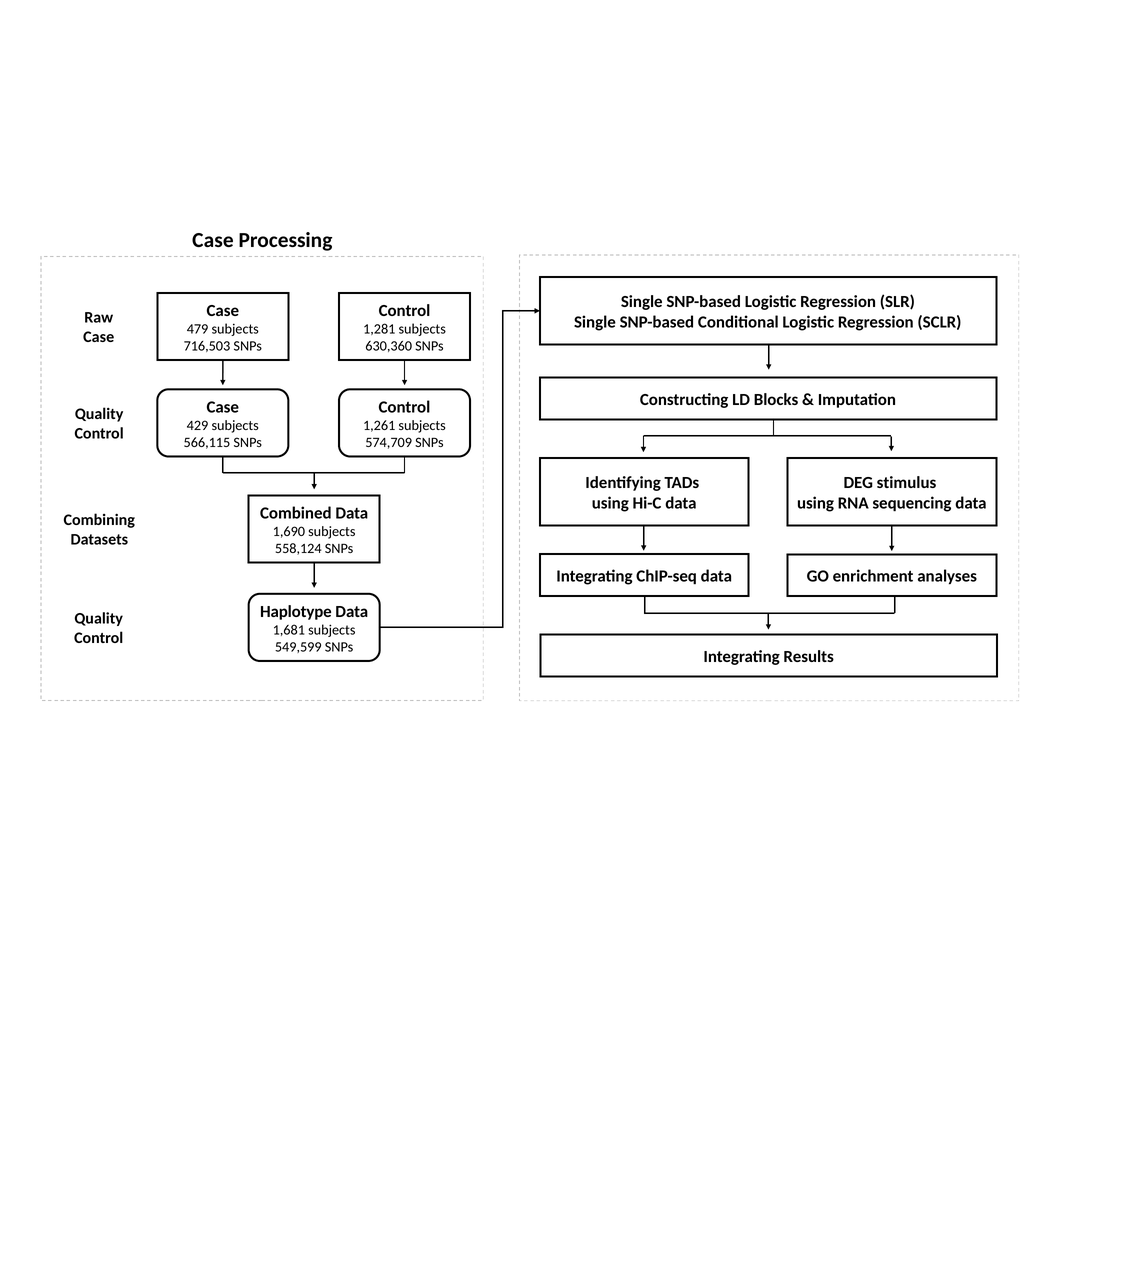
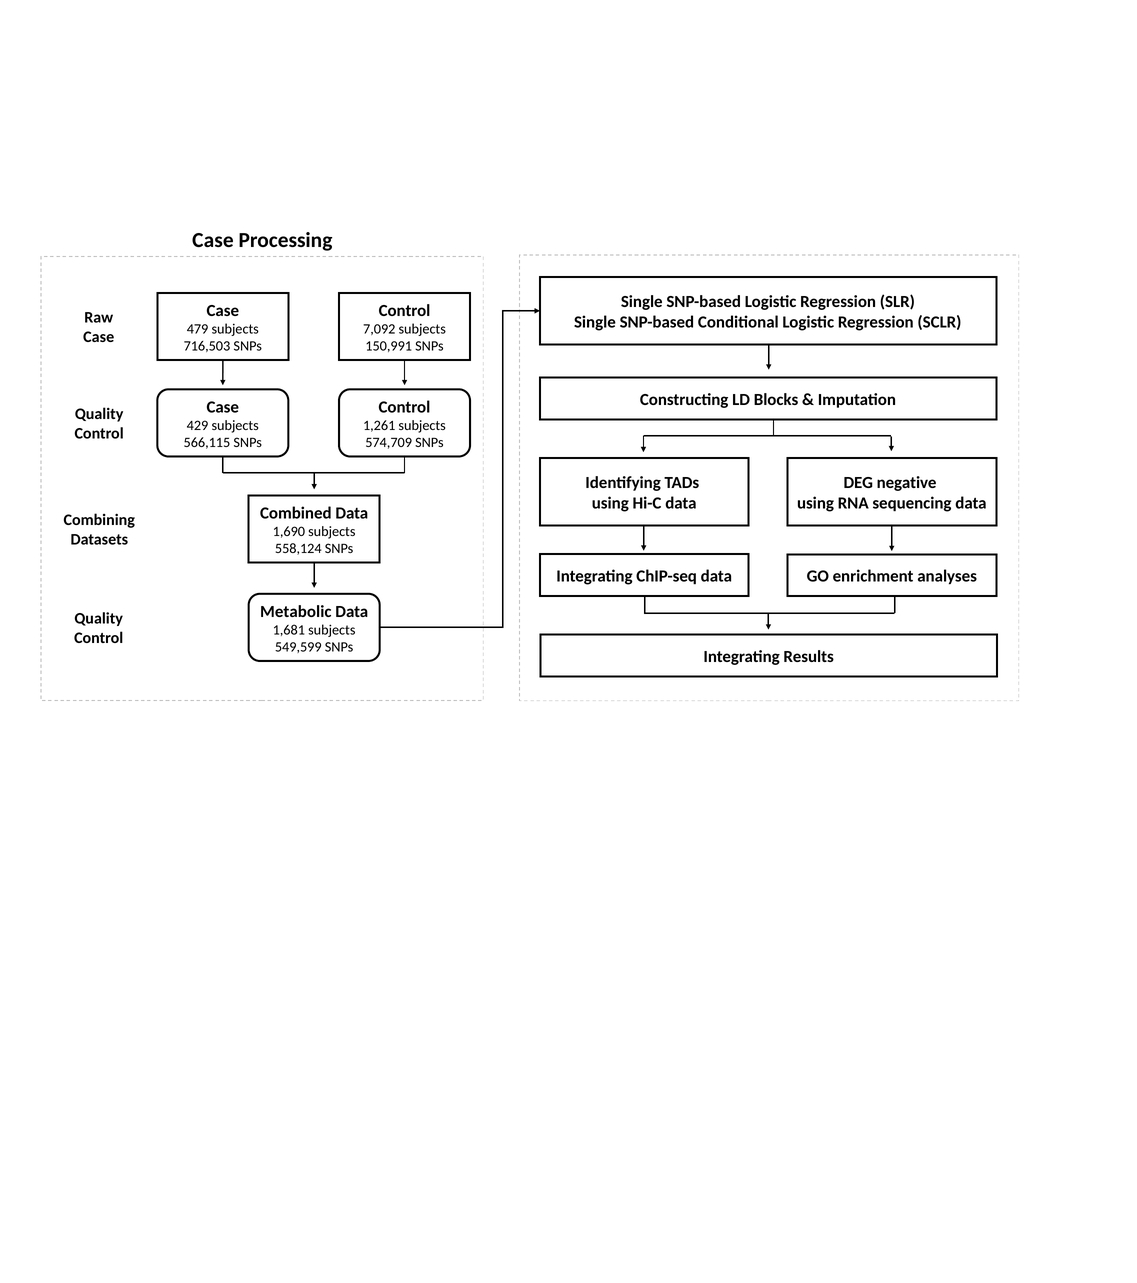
1,281: 1,281 -> 7,092
630,360: 630,360 -> 150,991
stimulus: stimulus -> negative
Haplotype: Haplotype -> Metabolic
